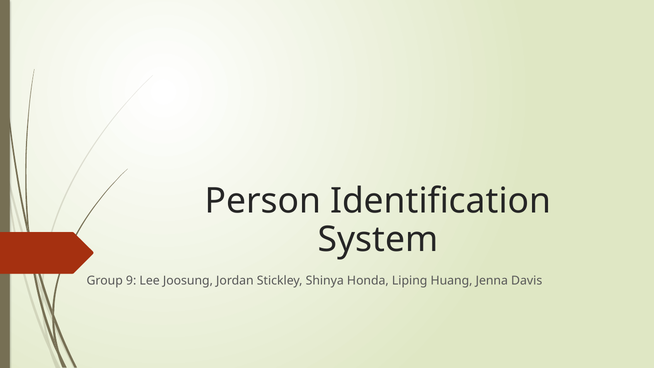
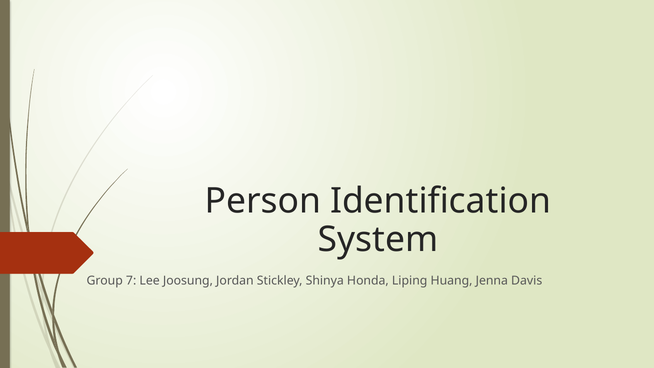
9: 9 -> 7
